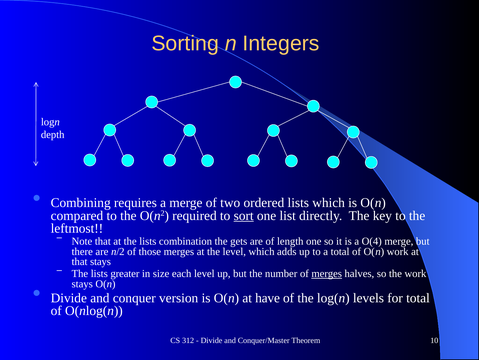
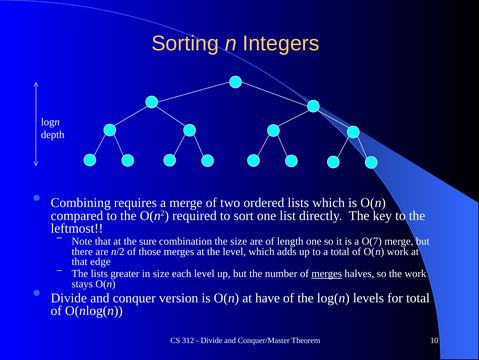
sort underline: present -> none
at the lists: lists -> sure
the gets: gets -> size
O(4: O(4 -> O(7
that stays: stays -> edge
